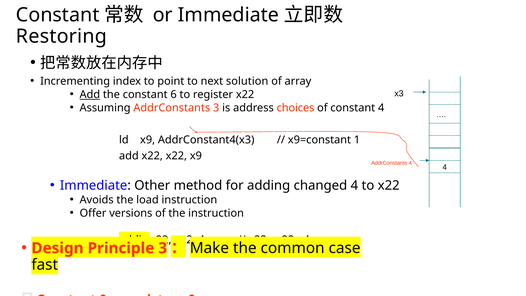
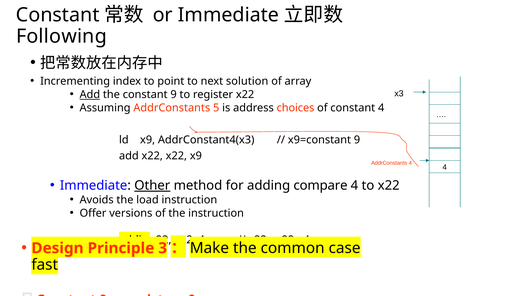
Restoring: Restoring -> Following
constant 6: 6 -> 9
AddrConstants 3: 3 -> 5
x9=constant 1: 1 -> 9
Other underline: none -> present
changed: changed -> compare
